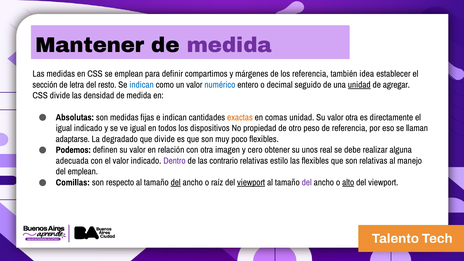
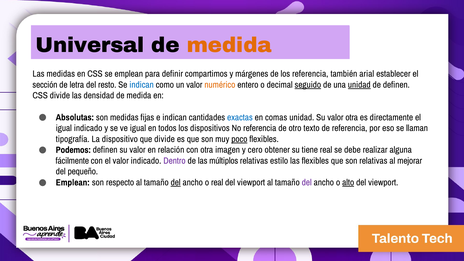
Mantener: Mantener -> Universal
medida at (229, 45) colour: purple -> orange
idea: idea -> arial
numérico colour: blue -> orange
seguido underline: none -> present
de agregar: agregar -> definen
exactas colour: orange -> blue
No propiedad: propiedad -> referencia
peso: peso -> texto
adaptarse: adaptarse -> tipografía
degradado: degradado -> dispositivo
poco underline: none -> present
unos: unos -> tiene
adecuada: adecuada -> fácilmente
contrario: contrario -> múltiplos
manejo: manejo -> mejorar
del emplean: emplean -> pequeño
Comillas at (73, 182): Comillas -> Emplean
o raíz: raíz -> real
viewport at (251, 182) underline: present -> none
